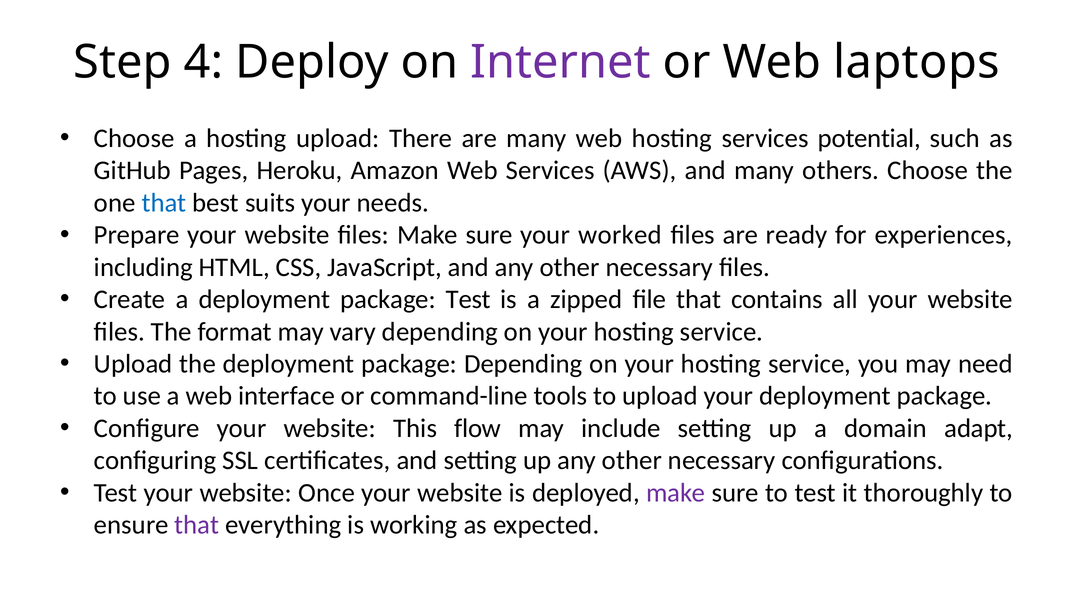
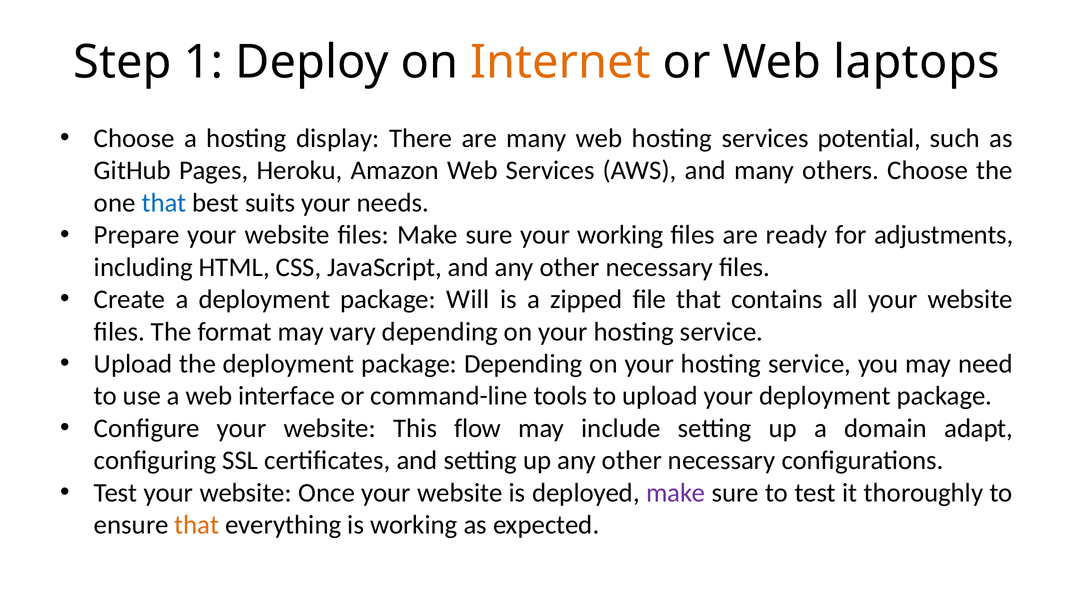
4: 4 -> 1
Internet colour: purple -> orange
hosting upload: upload -> display
your worked: worked -> working
experiences: experiences -> adjustments
package Test: Test -> Will
that at (197, 525) colour: purple -> orange
